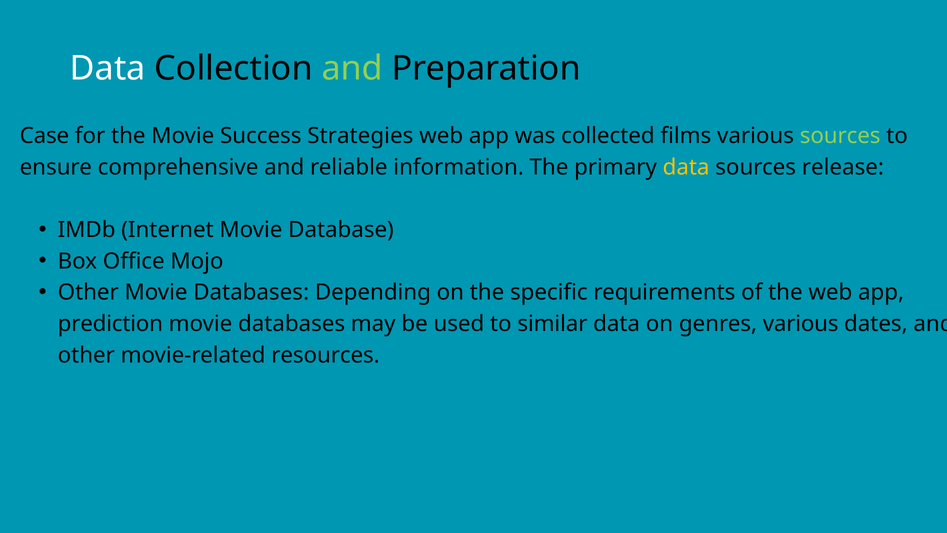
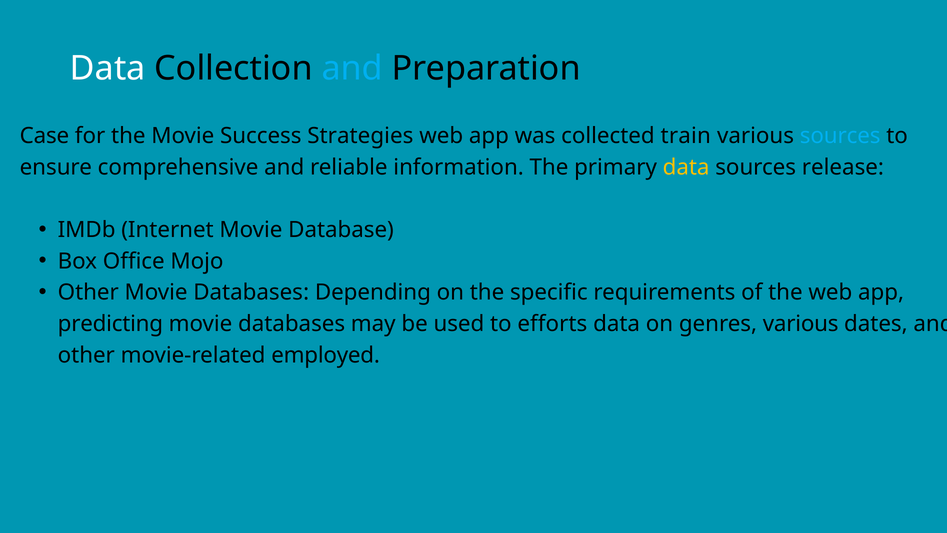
and at (352, 68) colour: light green -> light blue
films: films -> train
sources at (840, 136) colour: light green -> light blue
prediction: prediction -> predicting
similar: similar -> efforts
resources: resources -> employed
